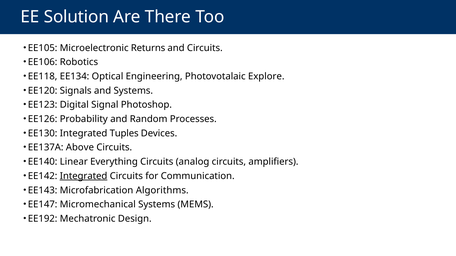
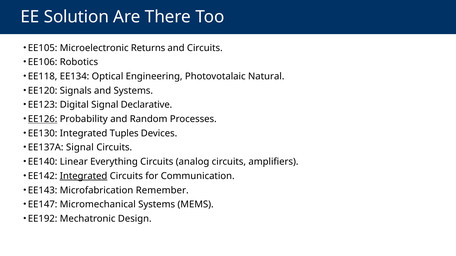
Explore: Explore -> Natural
Photoshop: Photoshop -> Declarative
EE126 underline: none -> present
EE137A Above: Above -> Signal
Algorithms: Algorithms -> Remember
